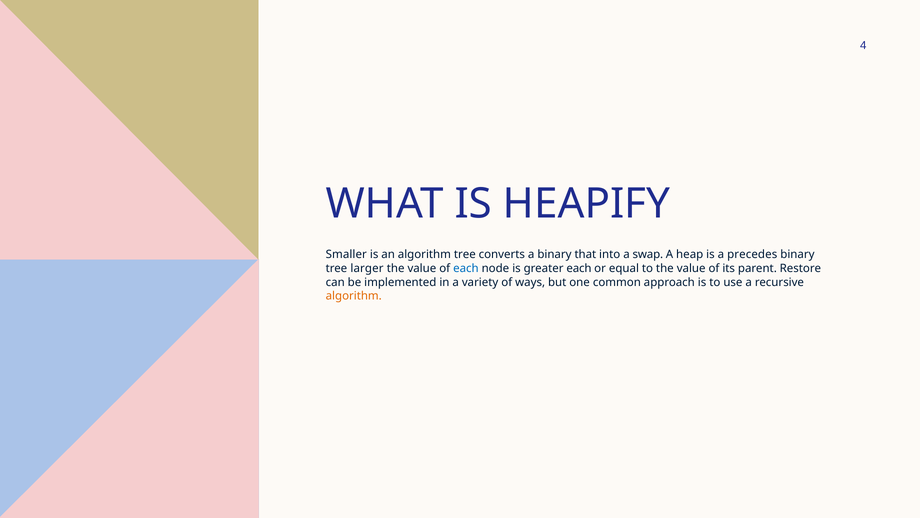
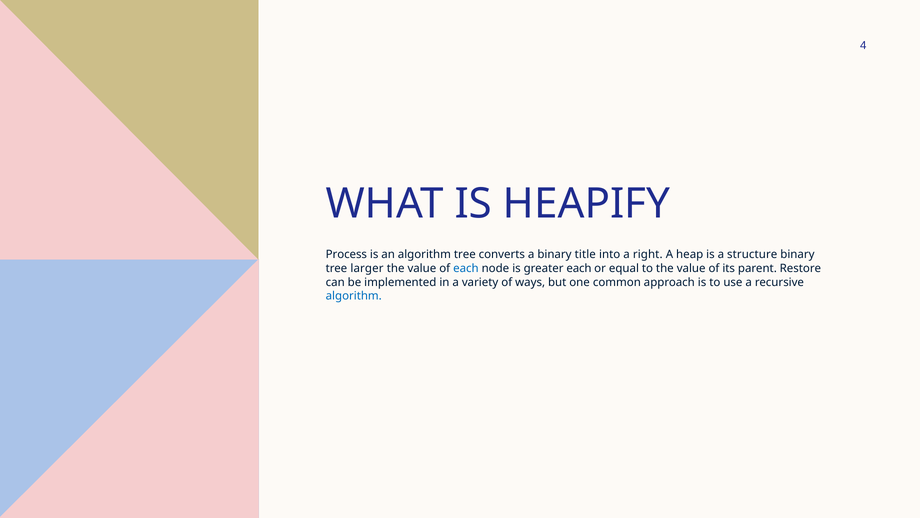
Smaller: Smaller -> Process
that: that -> title
swap: swap -> right
precedes: precedes -> structure
algorithm at (354, 296) colour: orange -> blue
